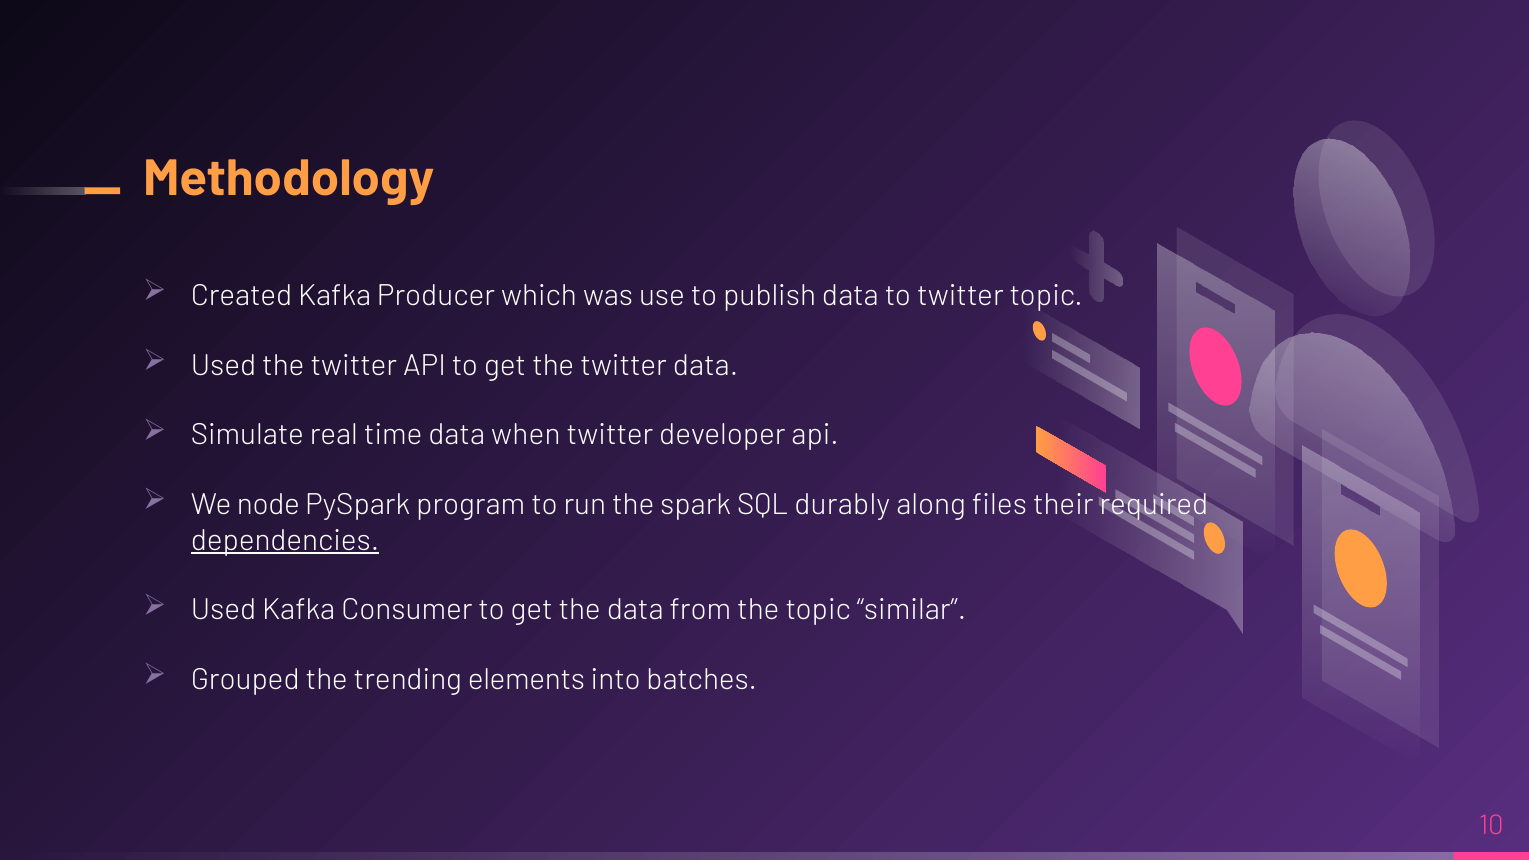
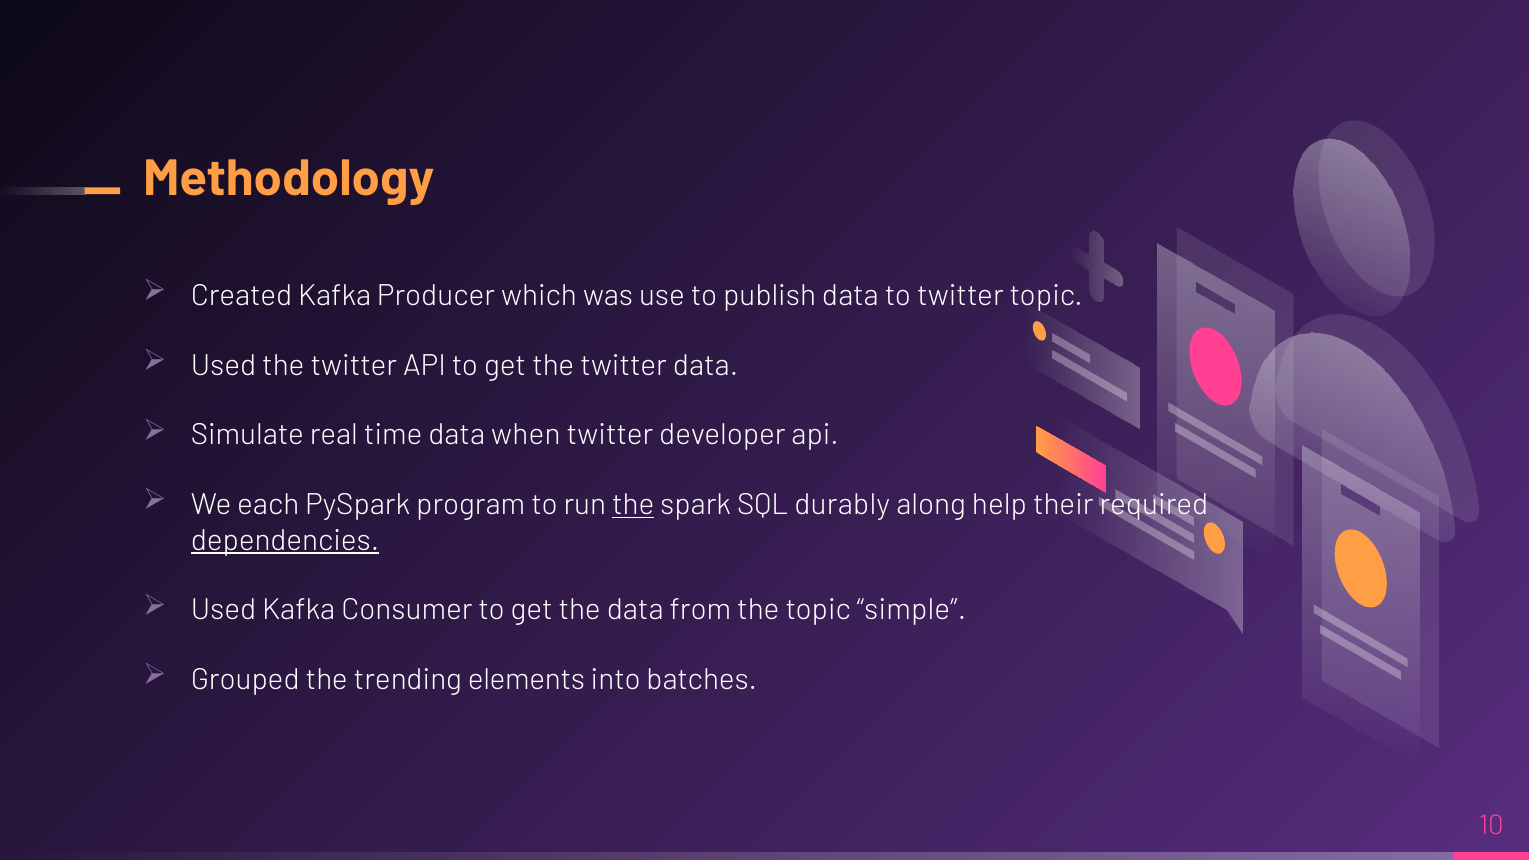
node: node -> each
the at (633, 505) underline: none -> present
files: files -> help
similar: similar -> simple
